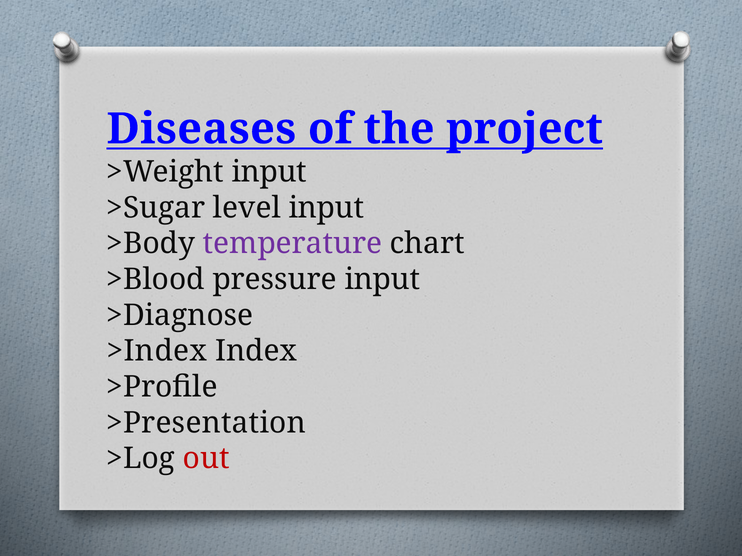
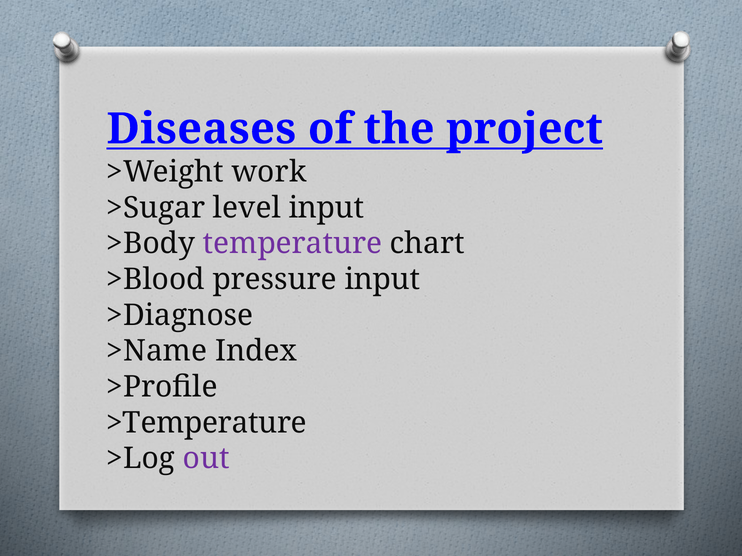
>Weight input: input -> work
>Index: >Index -> >Name
>Presentation: >Presentation -> >Temperature
out colour: red -> purple
